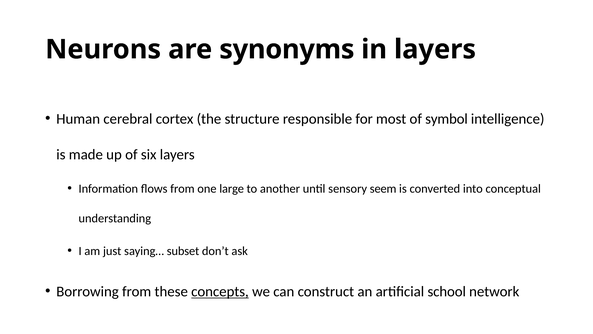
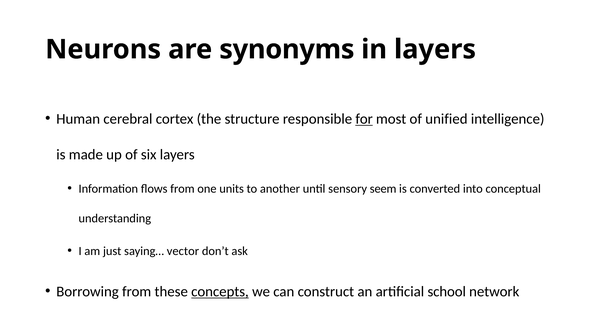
for underline: none -> present
symbol: symbol -> unified
large: large -> units
subset: subset -> vector
